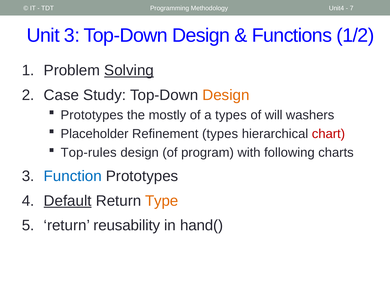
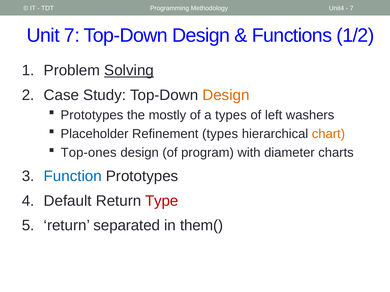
Unit 3: 3 -> 7
will: will -> left
chart colour: red -> orange
Top-rules: Top-rules -> Top-ones
following: following -> diameter
Default underline: present -> none
Type colour: orange -> red
reusability: reusability -> separated
hand(: hand( -> them(
